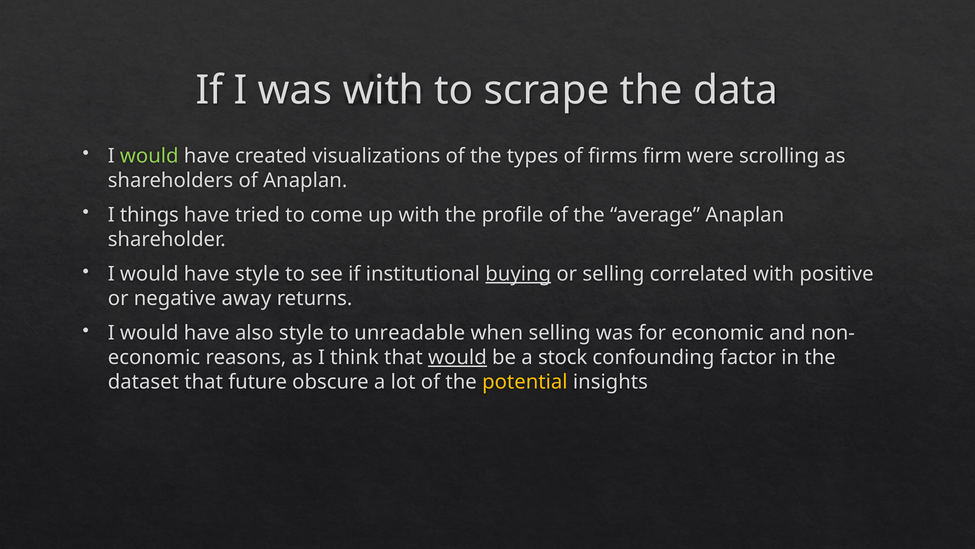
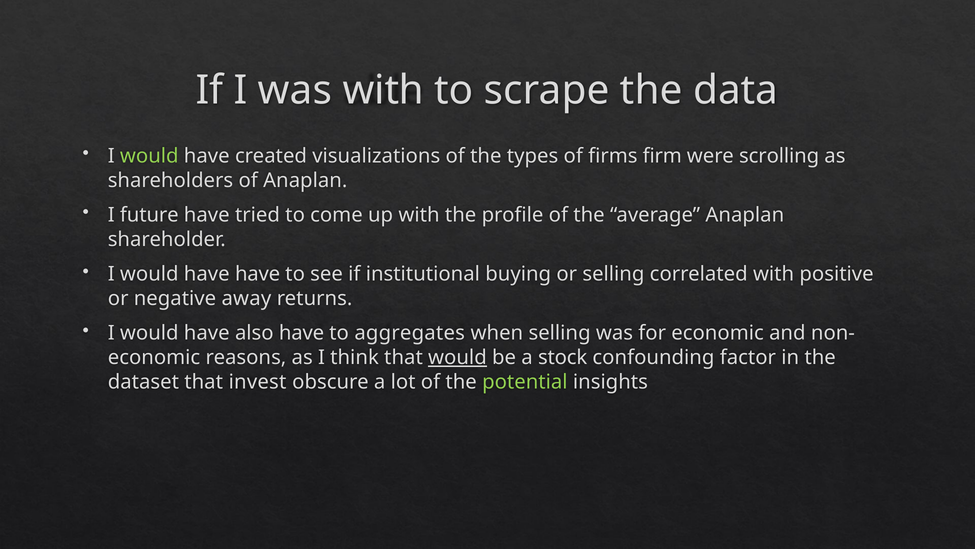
things: things -> future
have style: style -> have
buying underline: present -> none
also style: style -> have
unreadable: unreadable -> aggregates
future: future -> invest
potential colour: yellow -> light green
